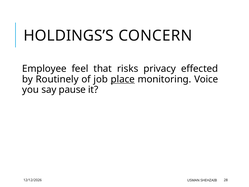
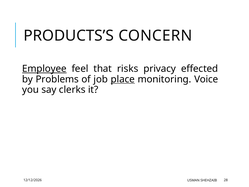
HOLDINGS’S: HOLDINGS’S -> PRODUCTS’S
Employee underline: none -> present
Routinely: Routinely -> Problems
pause: pause -> clerks
